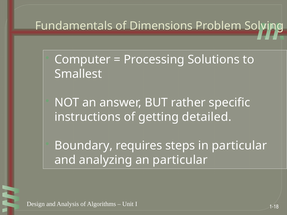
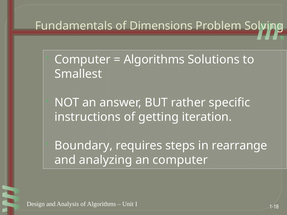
Processing at (154, 60): Processing -> Algorithms
detailed: detailed -> iteration
in particular: particular -> rearrange
an particular: particular -> computer
